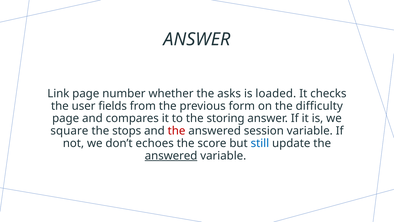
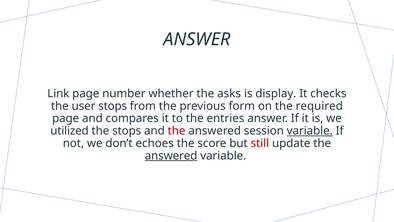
loaded: loaded -> display
user fields: fields -> stops
difficulty: difficulty -> required
storing: storing -> entries
square: square -> utilized
variable at (310, 131) underline: none -> present
still colour: blue -> red
